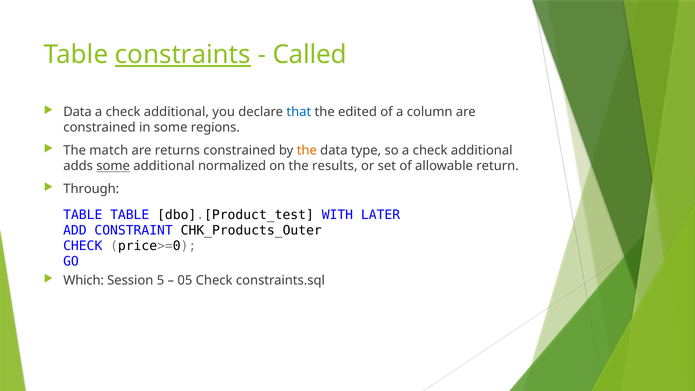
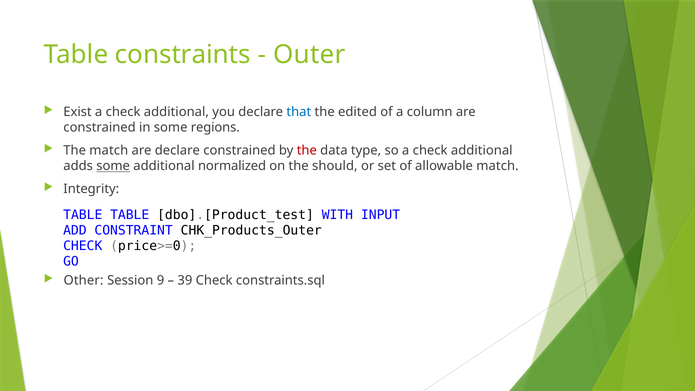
constraints underline: present -> none
Called: Called -> Outer
Data at (78, 112): Data -> Exist
are returns: returns -> declare
the at (307, 150) colour: orange -> red
results: results -> should
allowable return: return -> match
Through: Through -> Integrity
LATER: LATER -> INPUT
Which: Which -> Other
5: 5 -> 9
05: 05 -> 39
